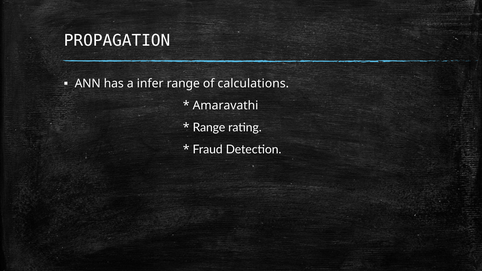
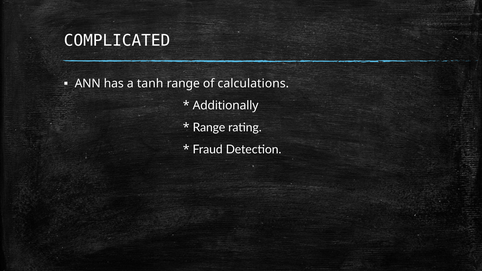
PROPAGATION: PROPAGATION -> COMPLICATED
infer: infer -> tanh
Amaravathi: Amaravathi -> Additionally
